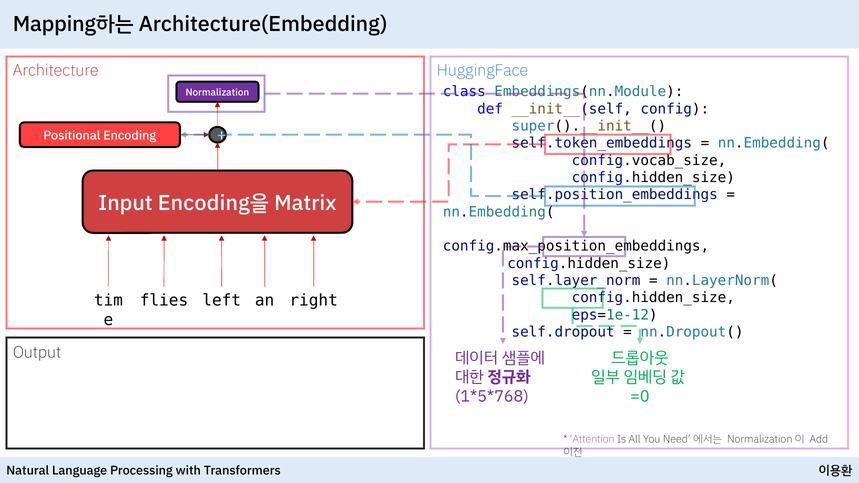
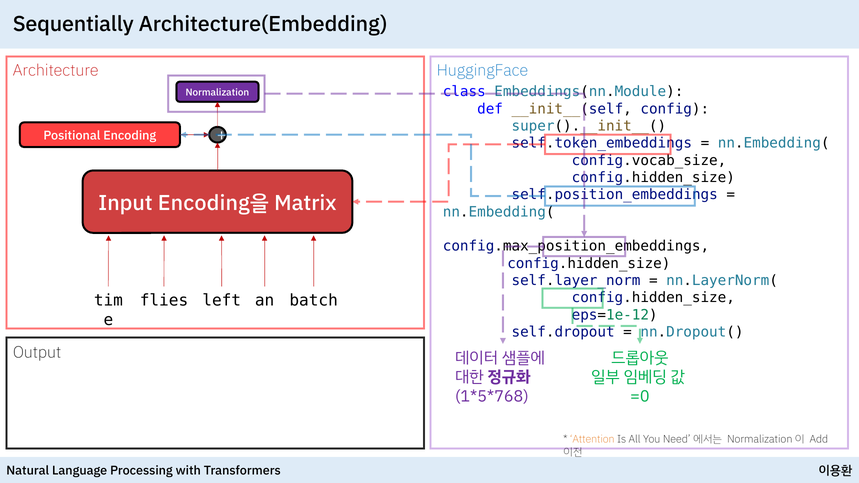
Mapping하는: Mapping하는 -> Sequentially
right: right -> batch
Attention colour: purple -> orange
